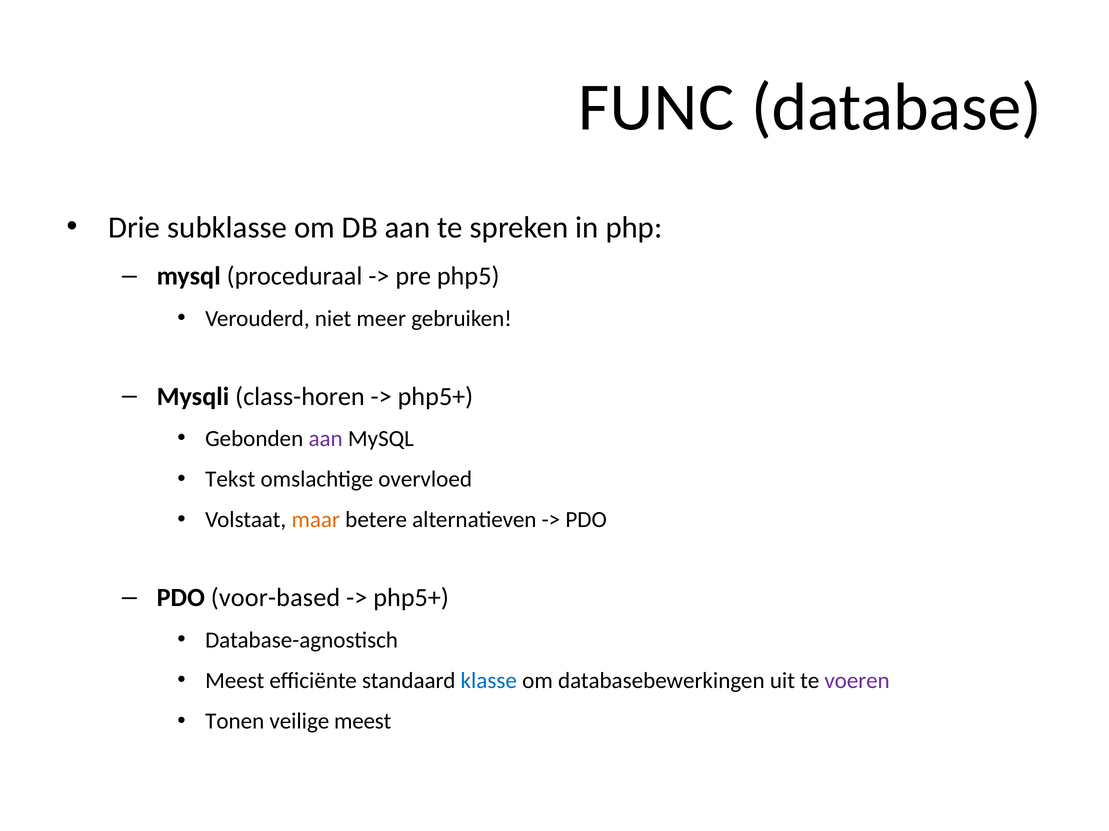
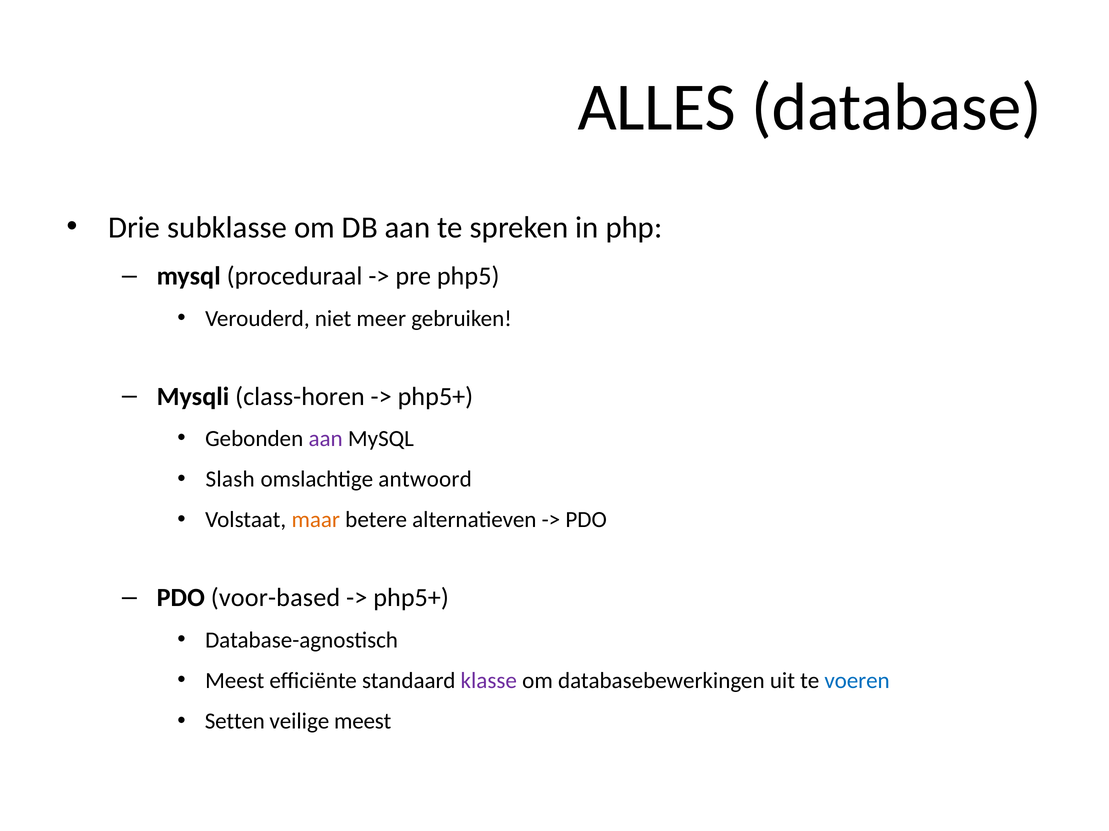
FUNC: FUNC -> ALLES
Tekst: Tekst -> Slash
overvloed: overvloed -> antwoord
klasse colour: blue -> purple
voeren colour: purple -> blue
Tonen: Tonen -> Setten
